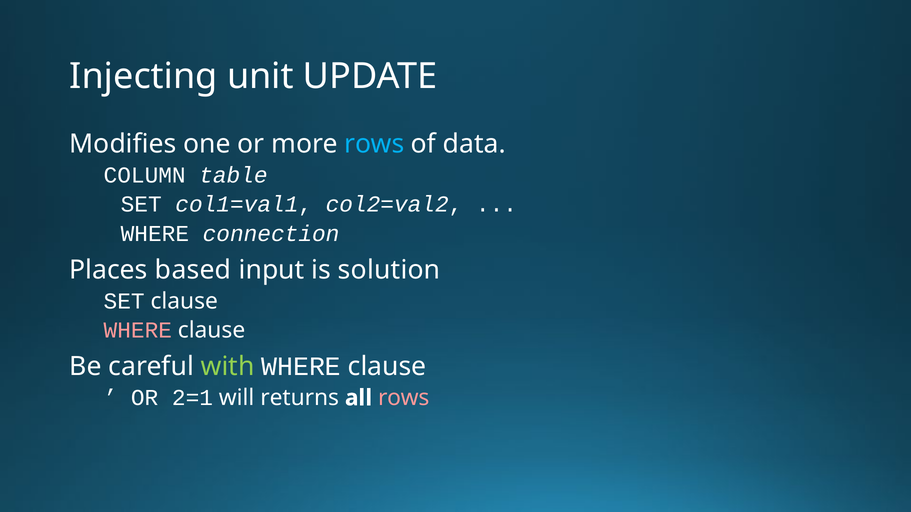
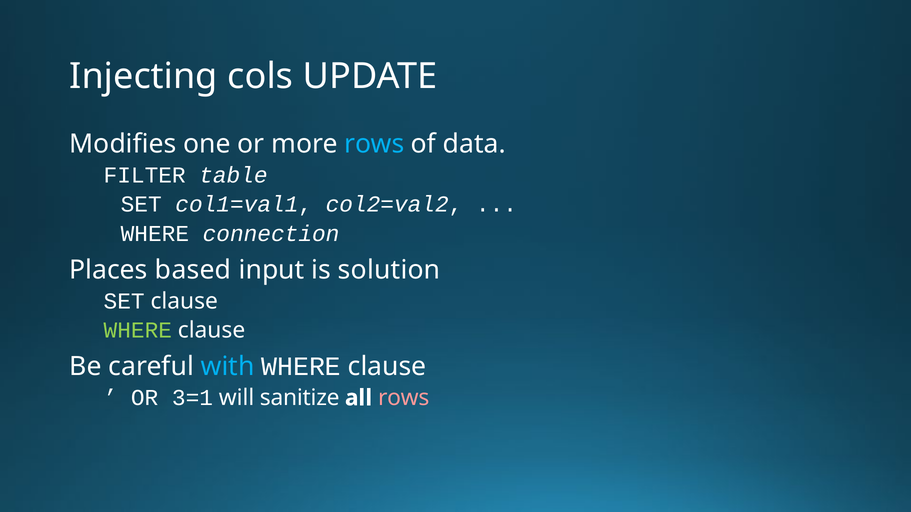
unit: unit -> cols
COLUMN: COLUMN -> FILTER
WHERE at (138, 331) colour: pink -> light green
with colour: light green -> light blue
2=1: 2=1 -> 3=1
returns: returns -> sanitize
